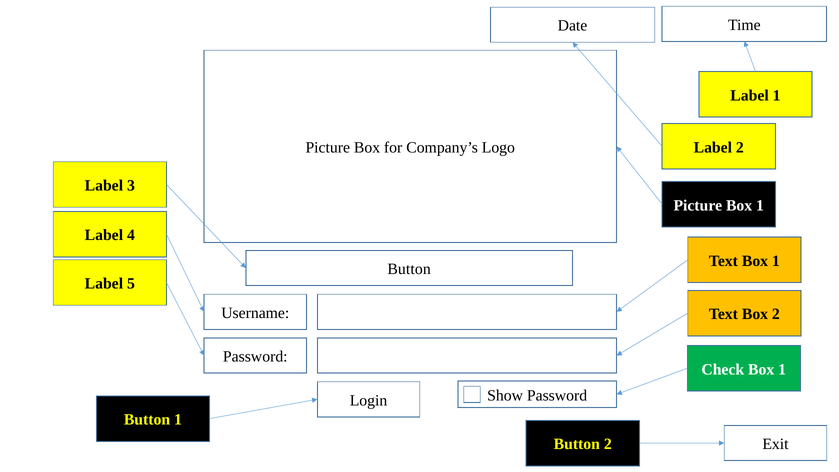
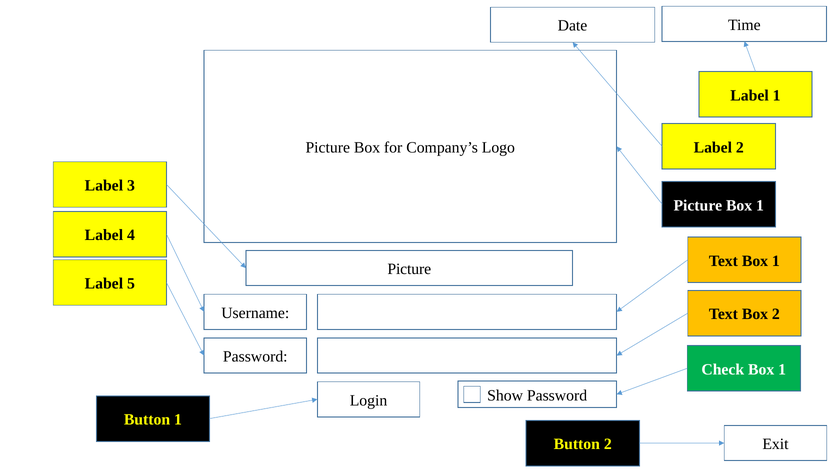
Button at (409, 269): Button -> Picture
